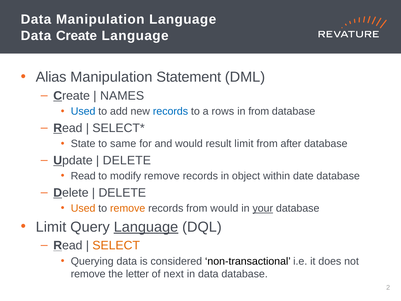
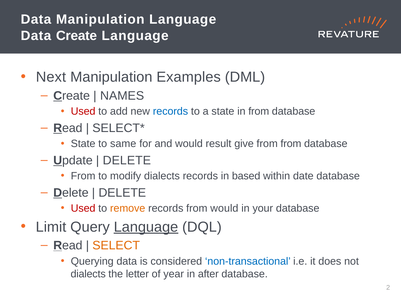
Alias: Alias -> Next
Statement: Statement -> Examples
Used at (83, 111) colour: blue -> red
a rows: rows -> state
result limit: limit -> give
from after: after -> from
Read at (83, 176): Read -> From
modify remove: remove -> dialects
object: object -> based
Used at (83, 208) colour: orange -> red
your underline: present -> none
non-transactional colour: black -> blue
remove at (88, 274): remove -> dialects
next: next -> year
in data: data -> after
